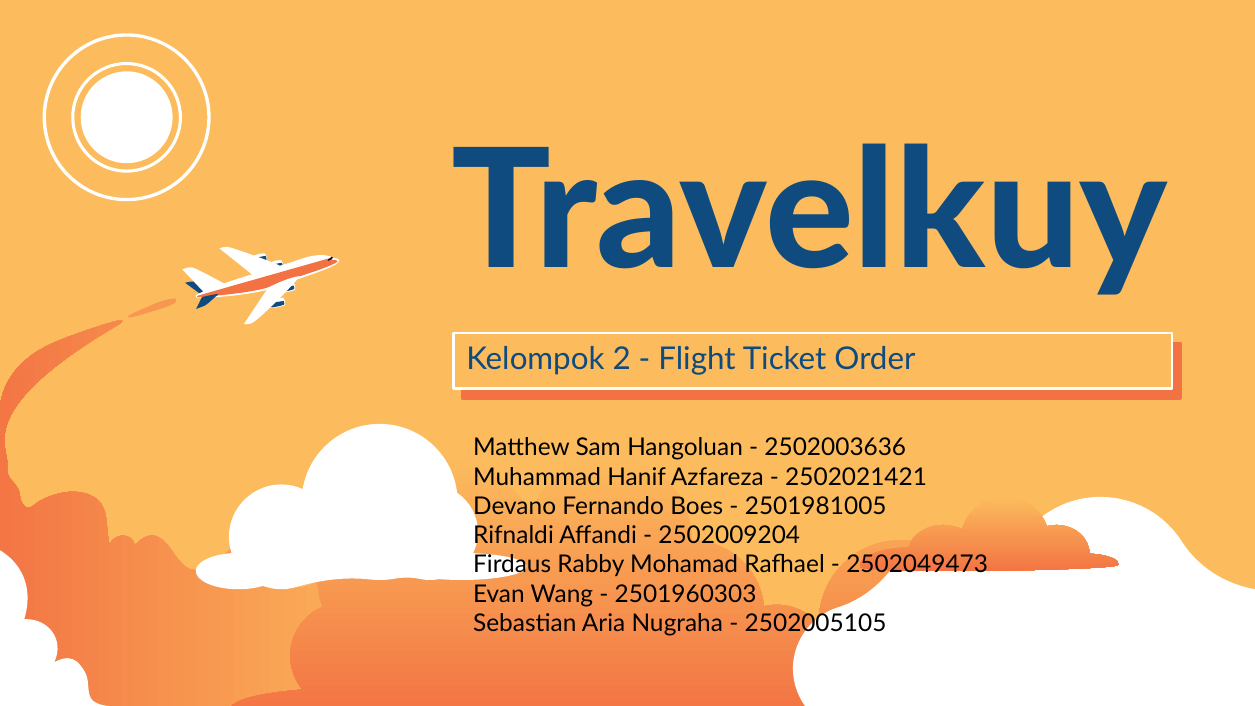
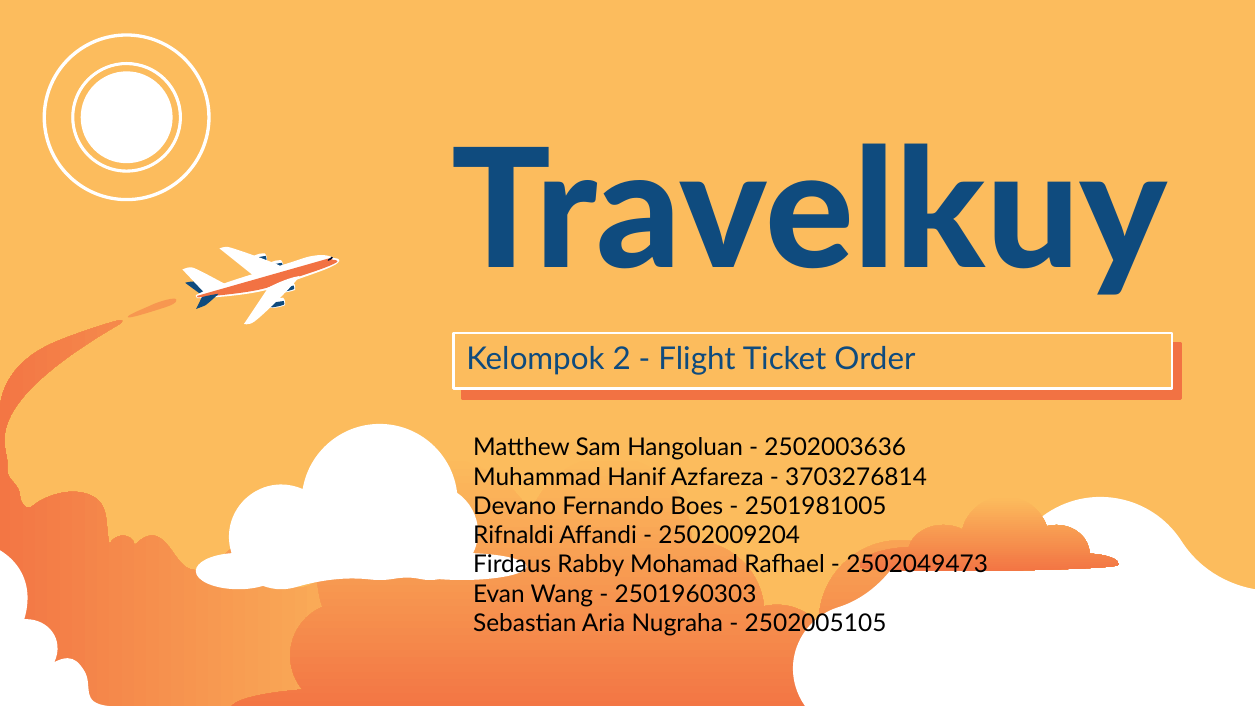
2502021421: 2502021421 -> 3703276814
